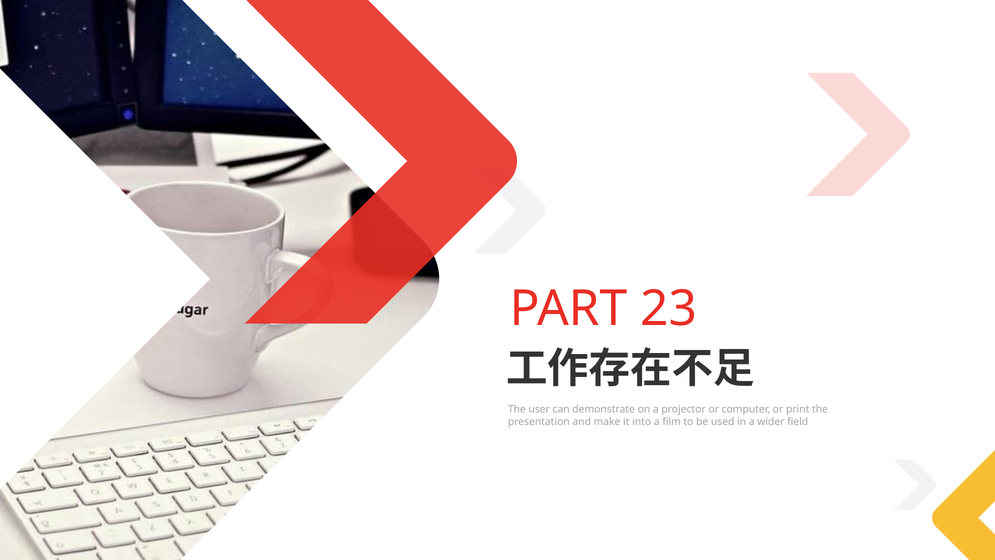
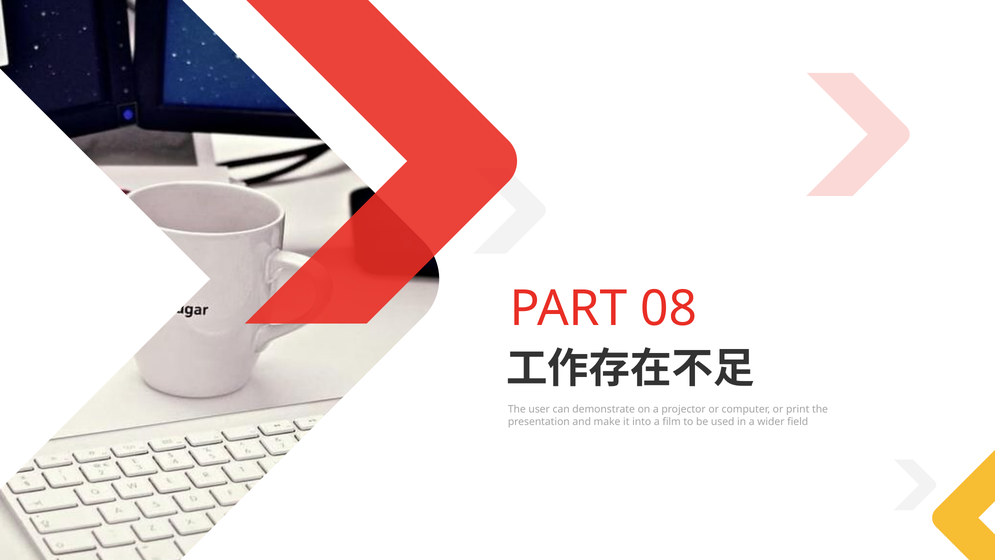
23: 23 -> 08
